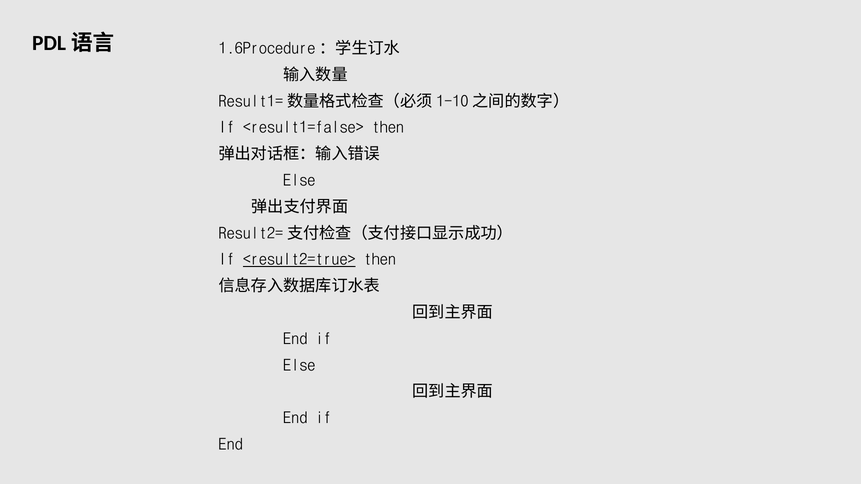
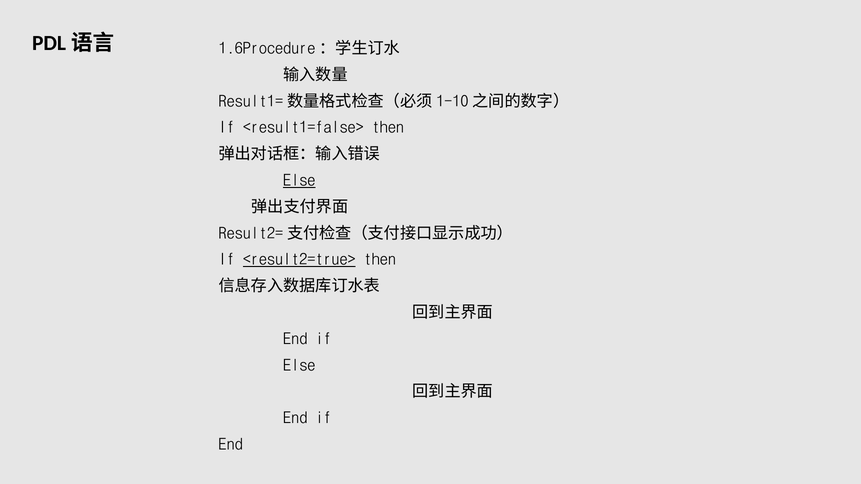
Else at (299, 181) underline: none -> present
